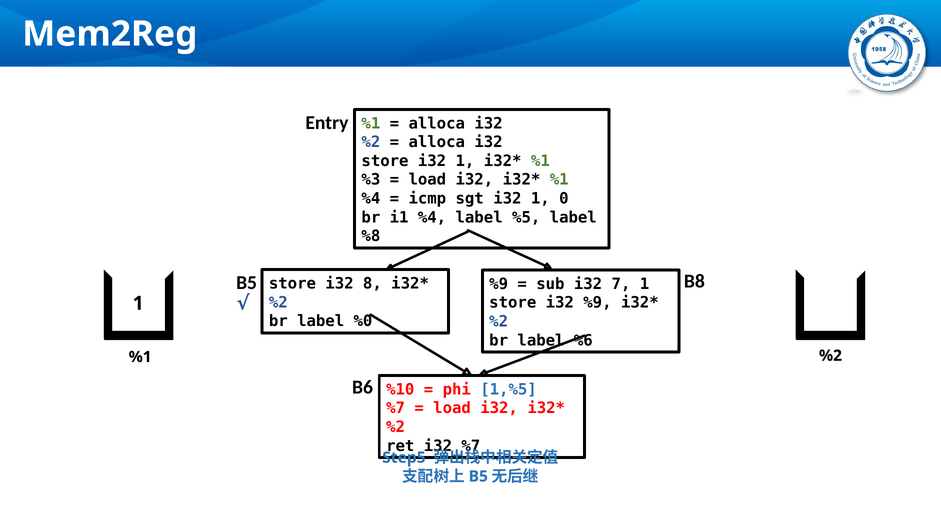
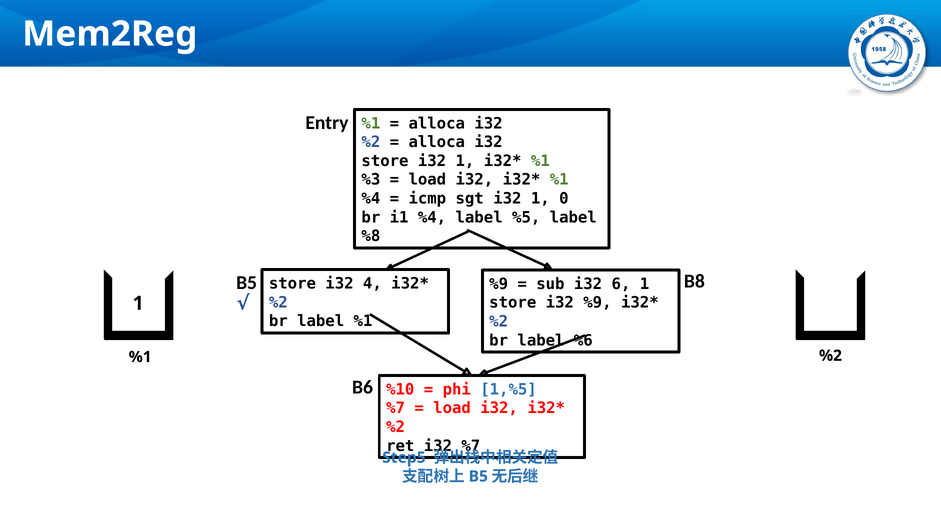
8: 8 -> 4
7: 7 -> 6
label %0: %0 -> %1
